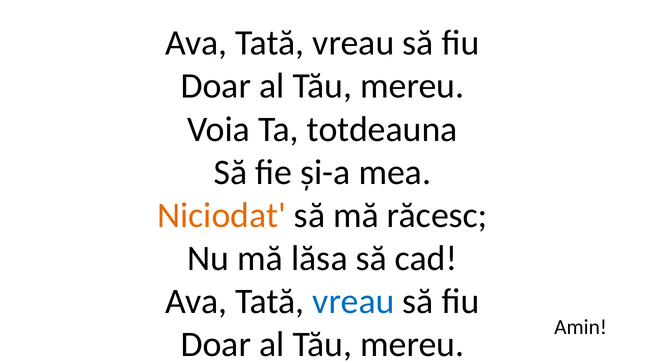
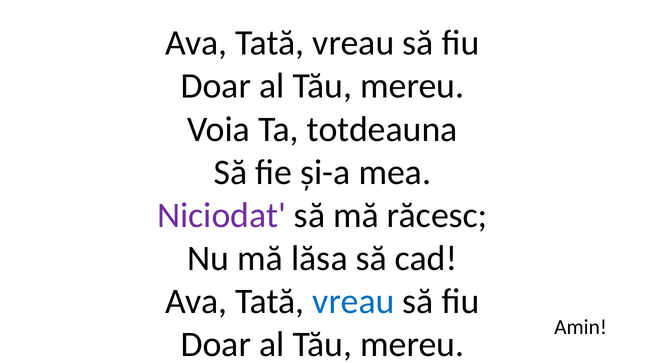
Niciodat colour: orange -> purple
